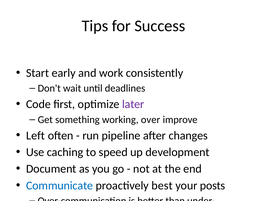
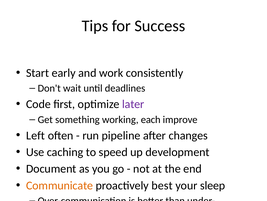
over: over -> each
Communicate colour: blue -> orange
posts: posts -> sleep
